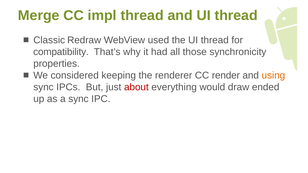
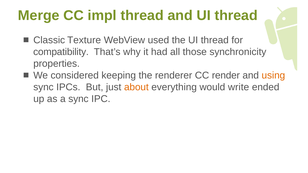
Redraw: Redraw -> Texture
about colour: red -> orange
draw: draw -> write
